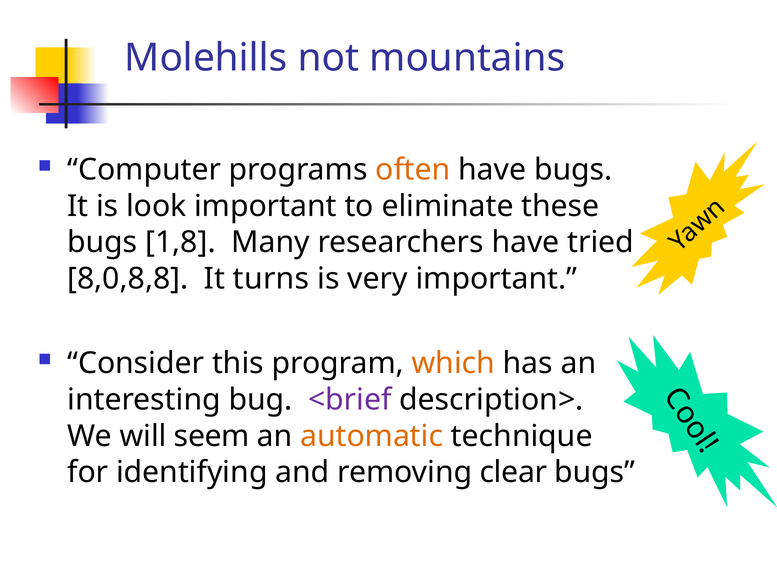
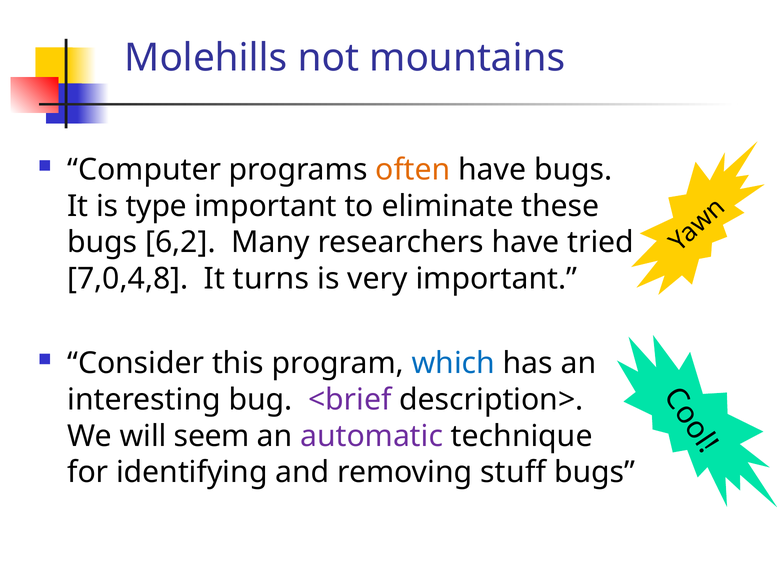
look: look -> type
1,8: 1,8 -> 6,2
8,0,8,8: 8,0,8,8 -> 7,0,4,8
which colour: orange -> blue
automatic colour: orange -> purple
clear: clear -> stuff
